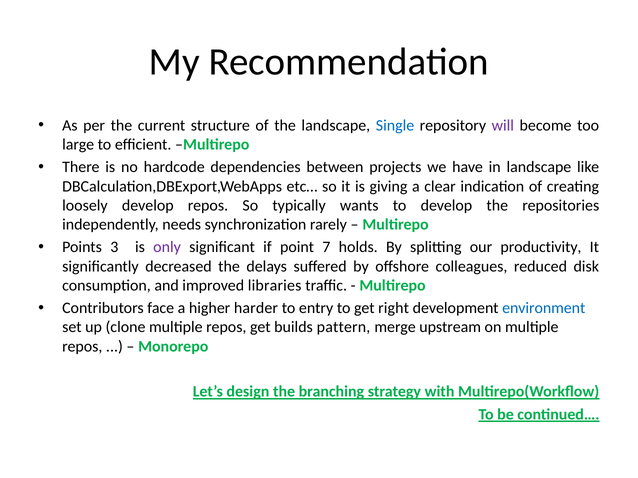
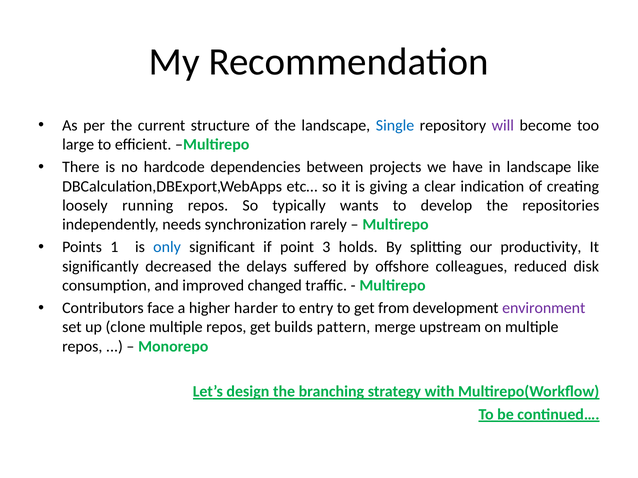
loosely develop: develop -> running
3: 3 -> 1
only colour: purple -> blue
7: 7 -> 3
libraries: libraries -> changed
right: right -> from
environment colour: blue -> purple
